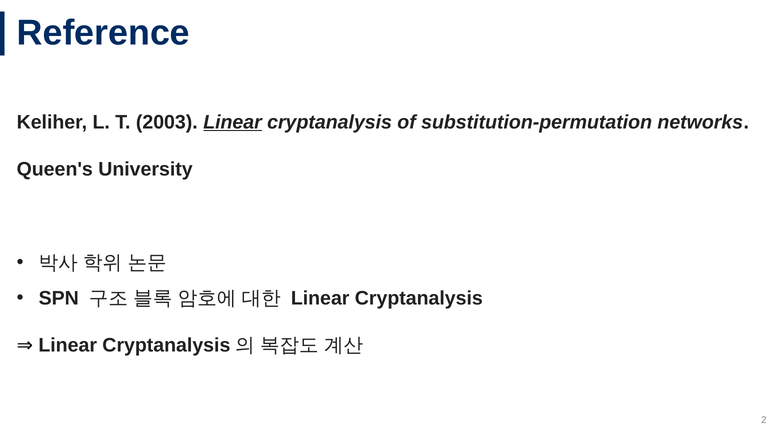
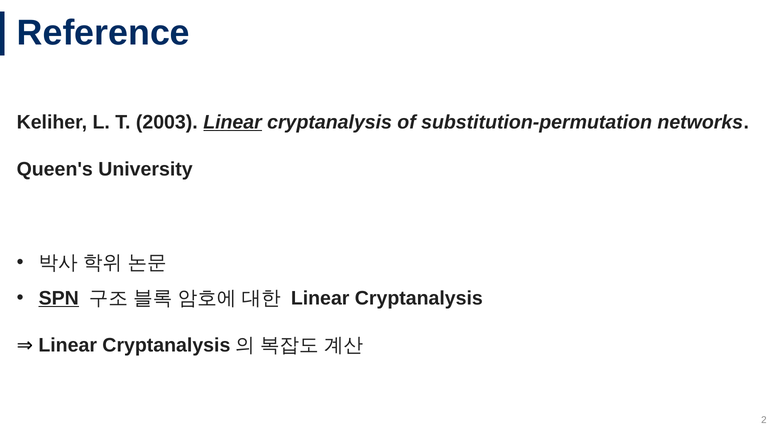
SPN underline: none -> present
